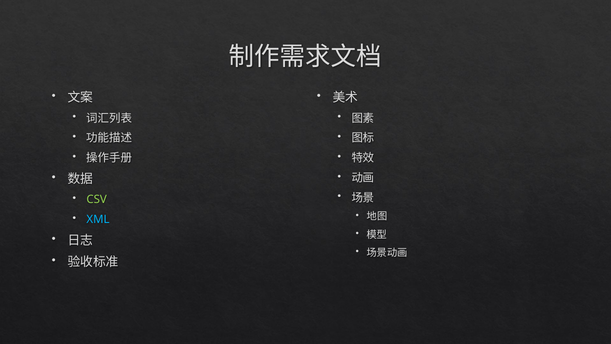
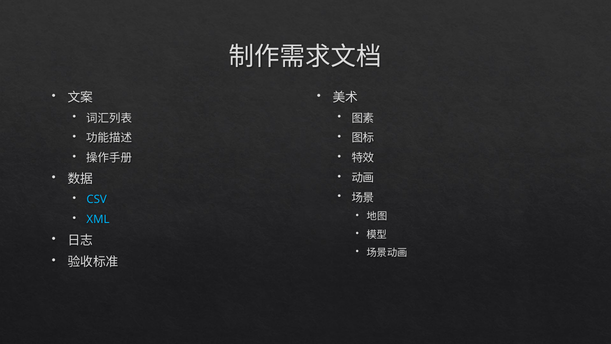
CSV colour: light green -> light blue
